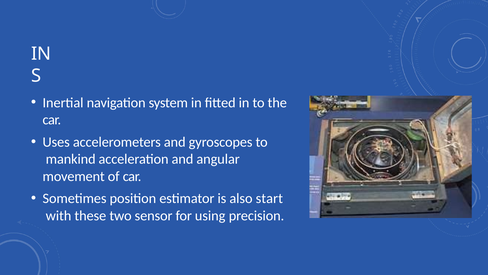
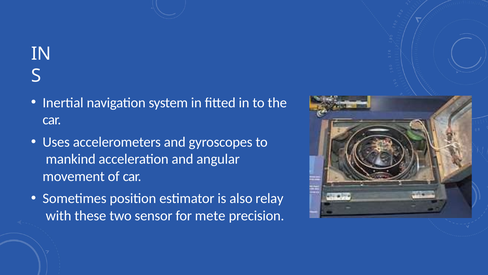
start: start -> relay
using: using -> mete
